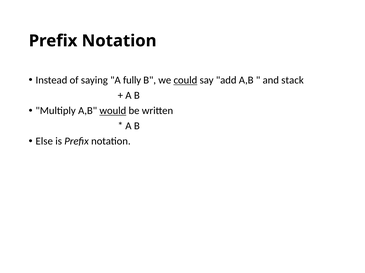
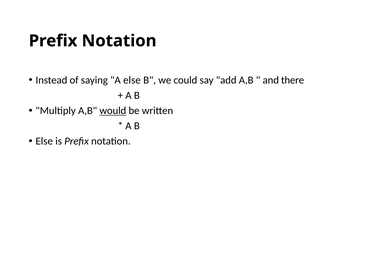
A fully: fully -> else
could underline: present -> none
stack: stack -> there
